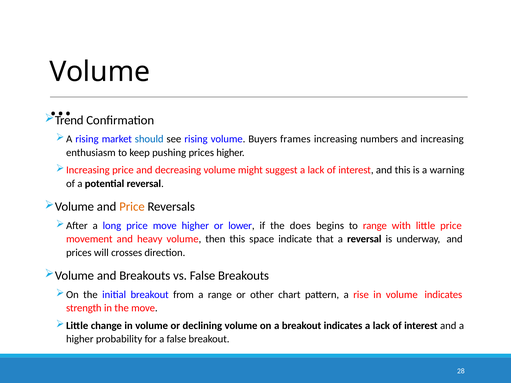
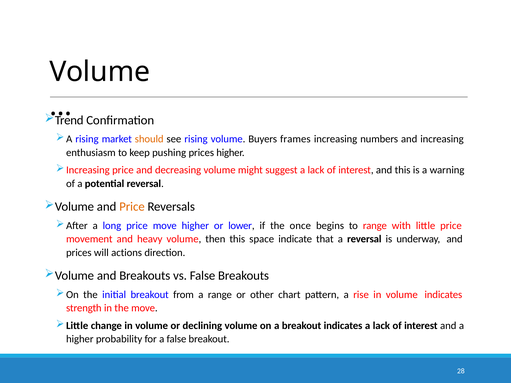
should colour: blue -> orange
does: does -> once
crosses: crosses -> actions
